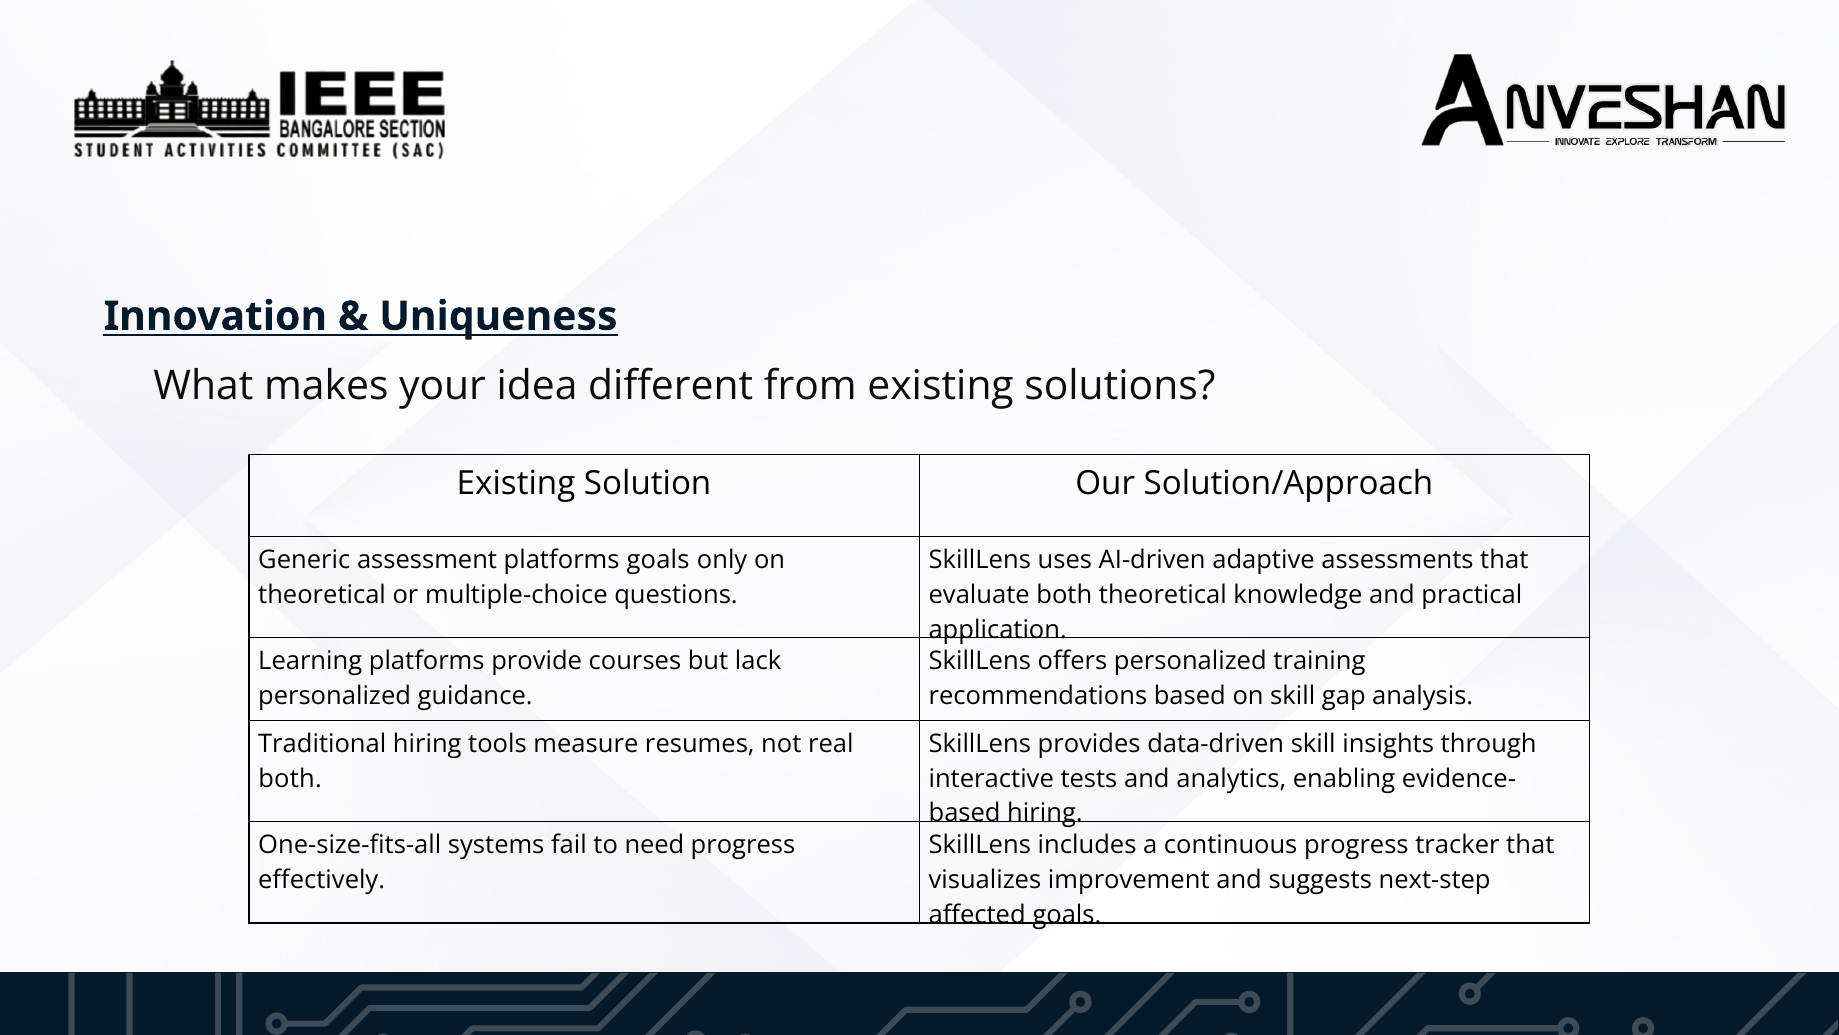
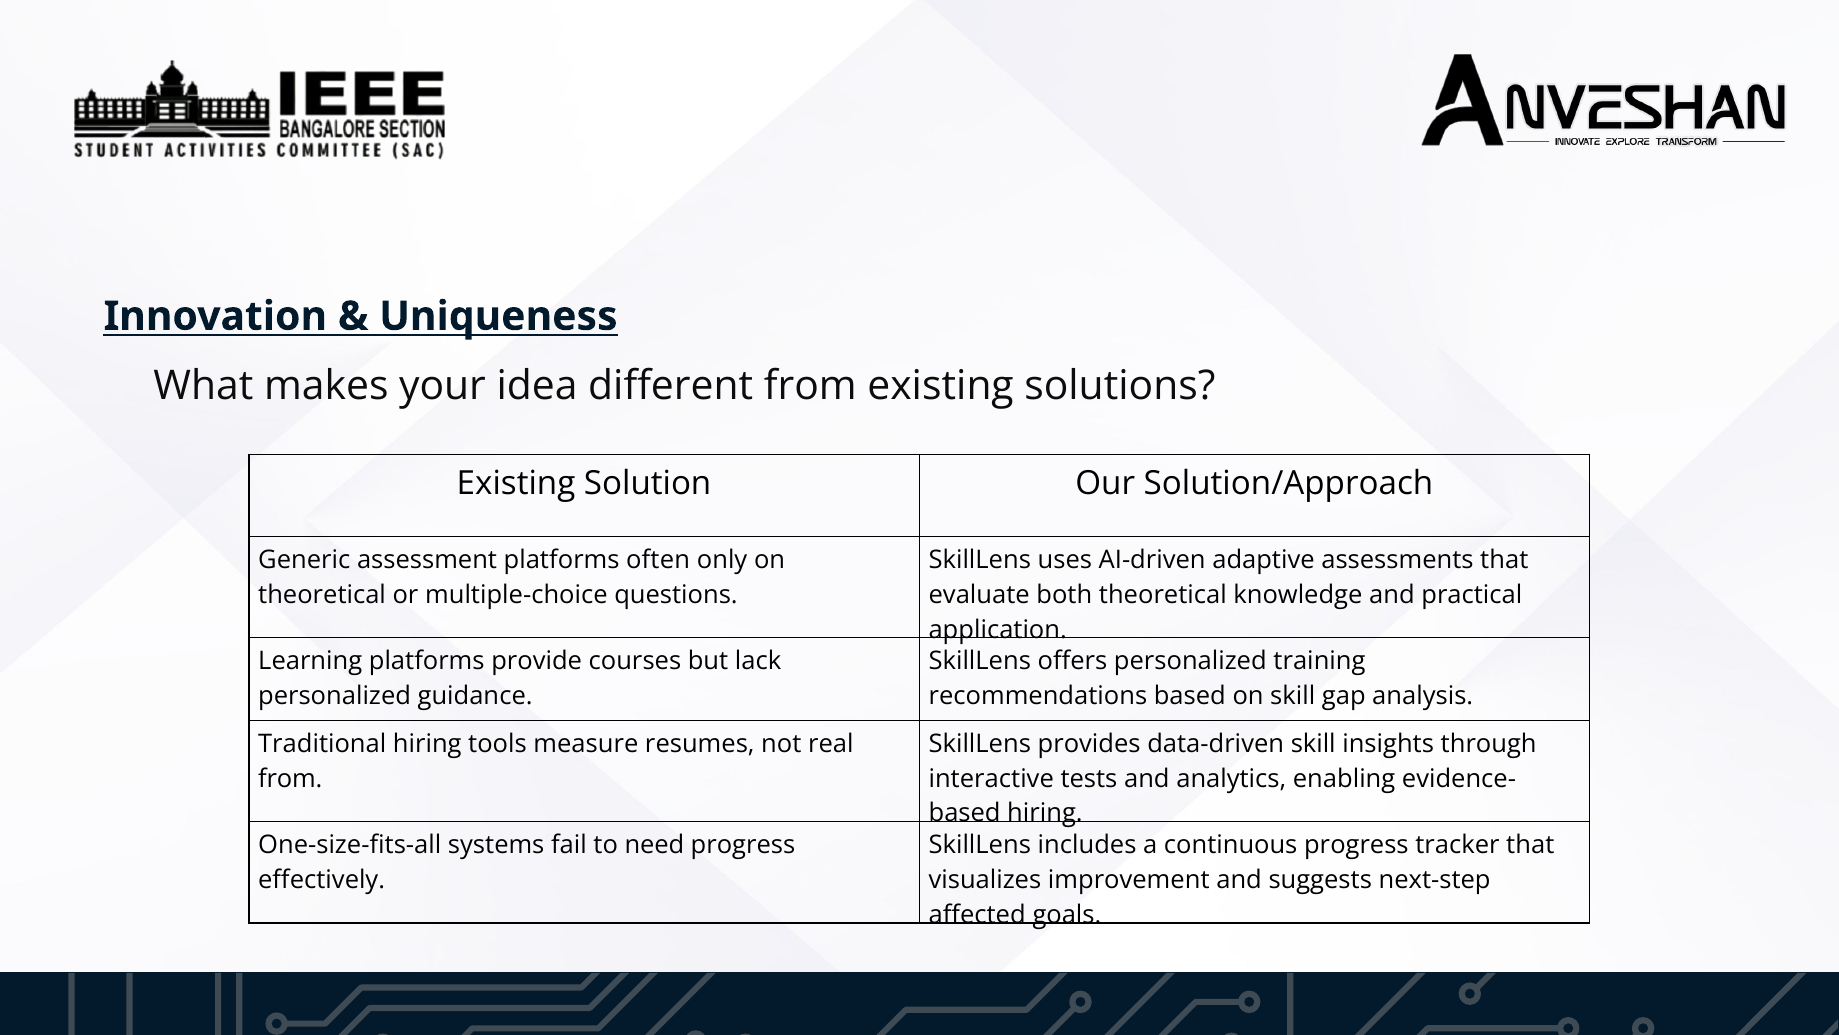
platforms goals: goals -> often
both at (290, 778): both -> from
